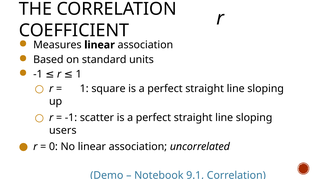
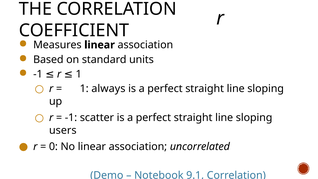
square: square -> always
